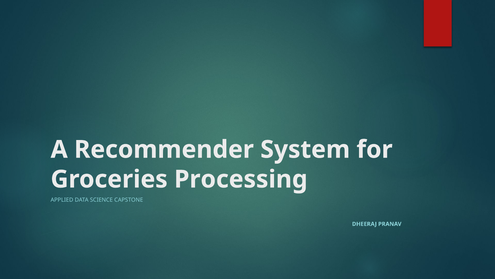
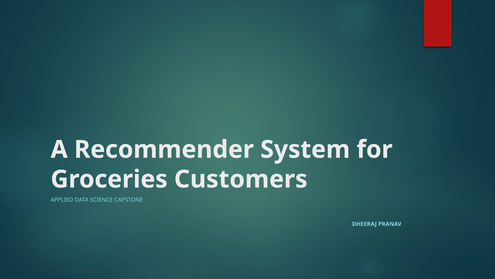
Processing: Processing -> Customers
